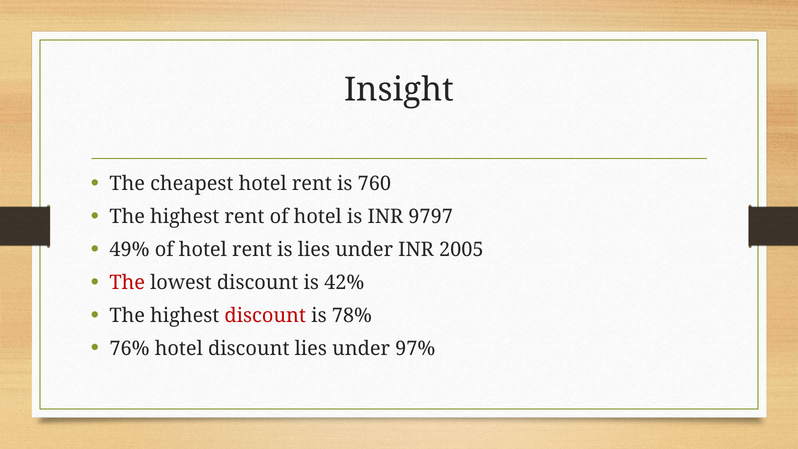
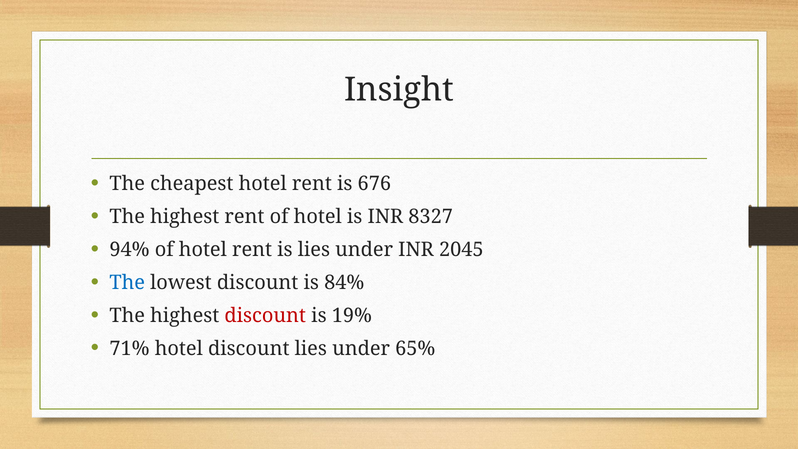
760: 760 -> 676
9797: 9797 -> 8327
49%: 49% -> 94%
2005: 2005 -> 2045
The at (127, 282) colour: red -> blue
42%: 42% -> 84%
78%: 78% -> 19%
76%: 76% -> 71%
97%: 97% -> 65%
